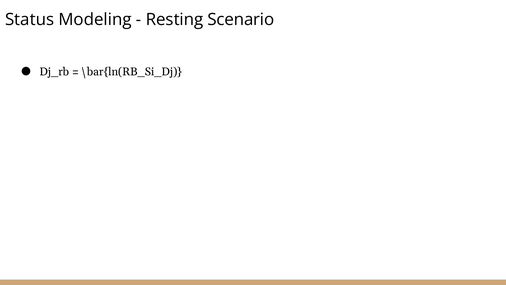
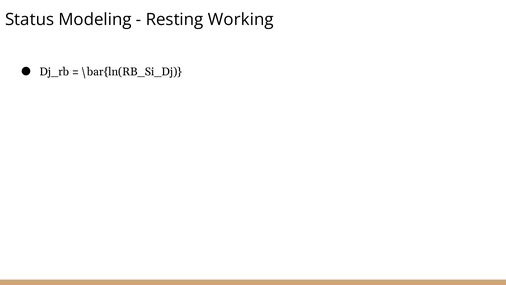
Scenario: Scenario -> Working
